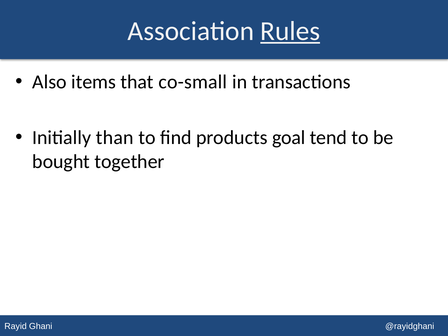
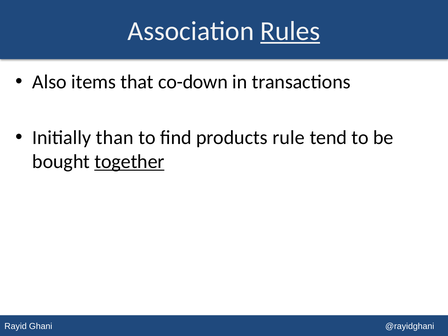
co-small: co-small -> co-down
goal: goal -> rule
together underline: none -> present
